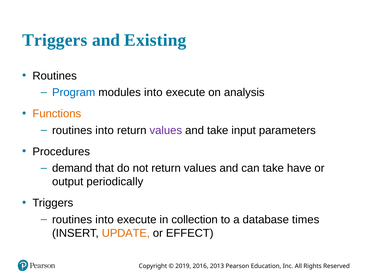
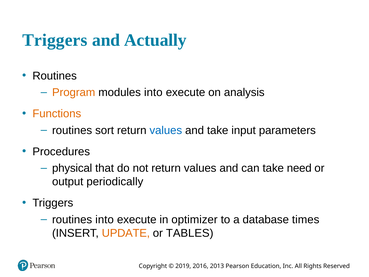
Existing: Existing -> Actually
Program colour: blue -> orange
into at (105, 130): into -> sort
values at (166, 130) colour: purple -> blue
demand: demand -> physical
have: have -> need
collection: collection -> optimizer
EFFECT: EFFECT -> TABLES
